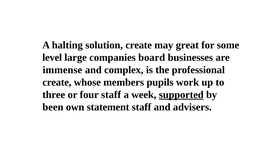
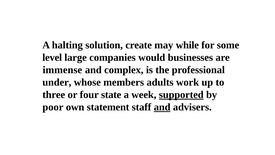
great: great -> while
board: board -> would
create at (57, 82): create -> under
pupils: pupils -> adults
four staff: staff -> state
been: been -> poor
and at (162, 107) underline: none -> present
